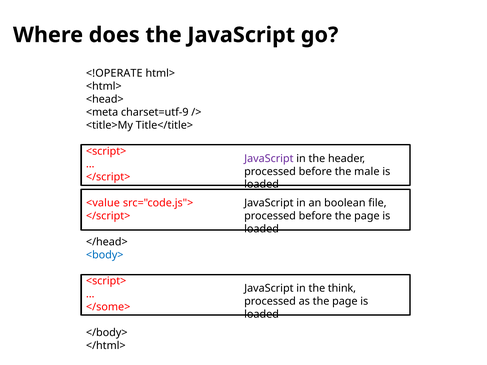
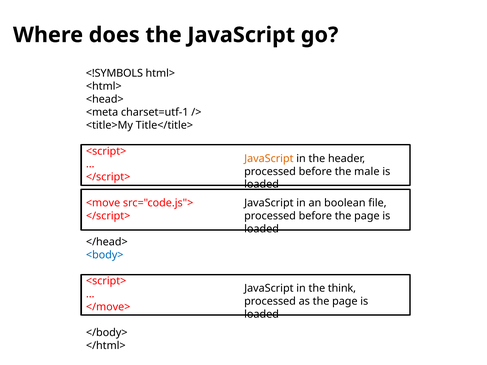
<!OPERATE: <!OPERATE -> <!SYMBOLS
charset=utf-9: charset=utf-9 -> charset=utf-1
JavaScript at (269, 159) colour: purple -> orange
<value: <value -> <move
</some>: </some> -> </move>
